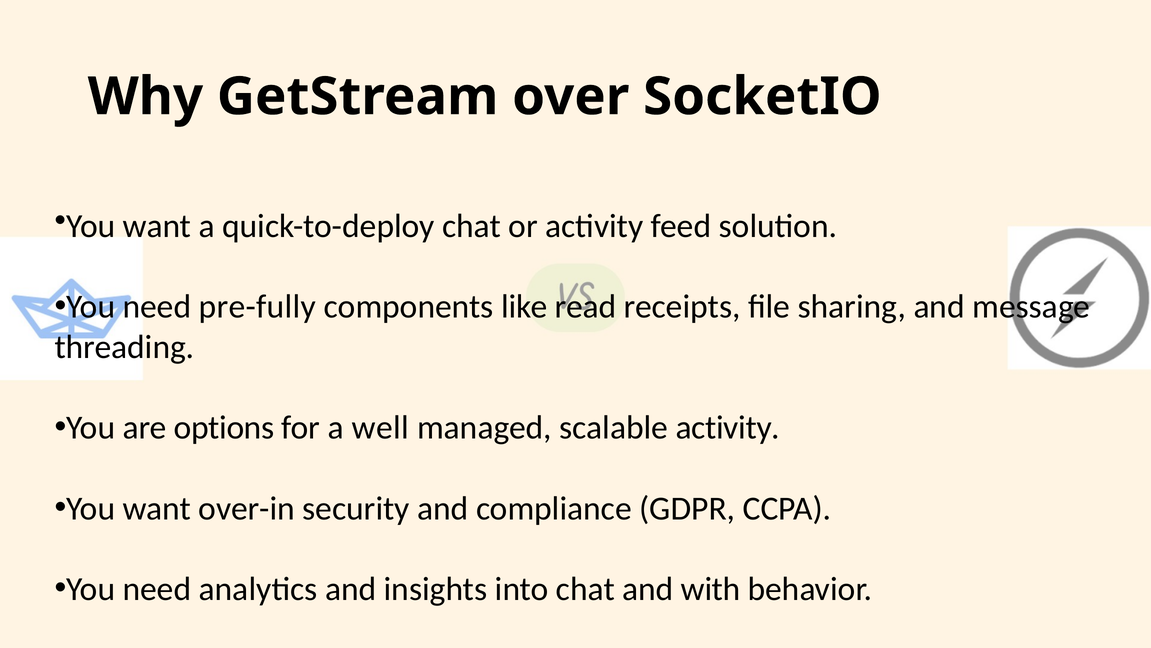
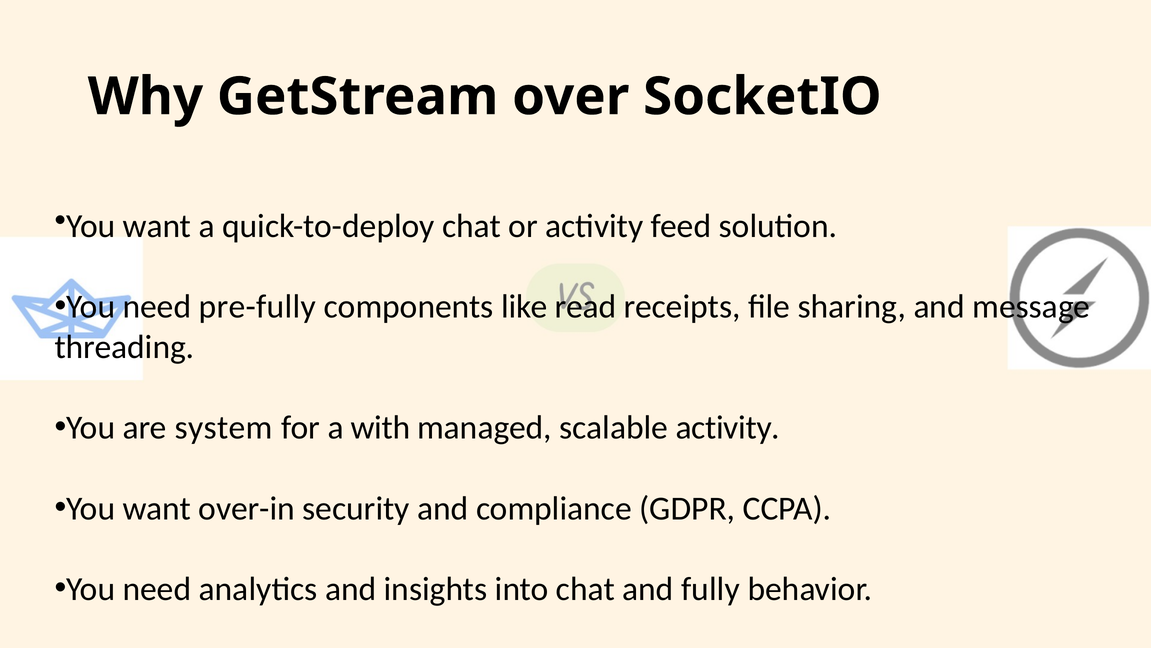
options: options -> system
well: well -> with
with: with -> fully
